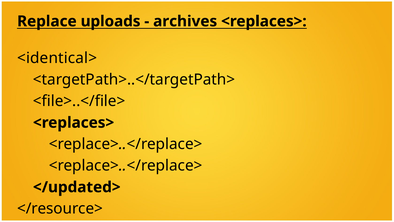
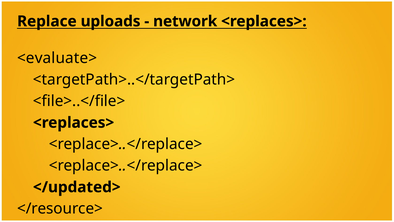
archives: archives -> network
<identical>: <identical> -> <evaluate>
